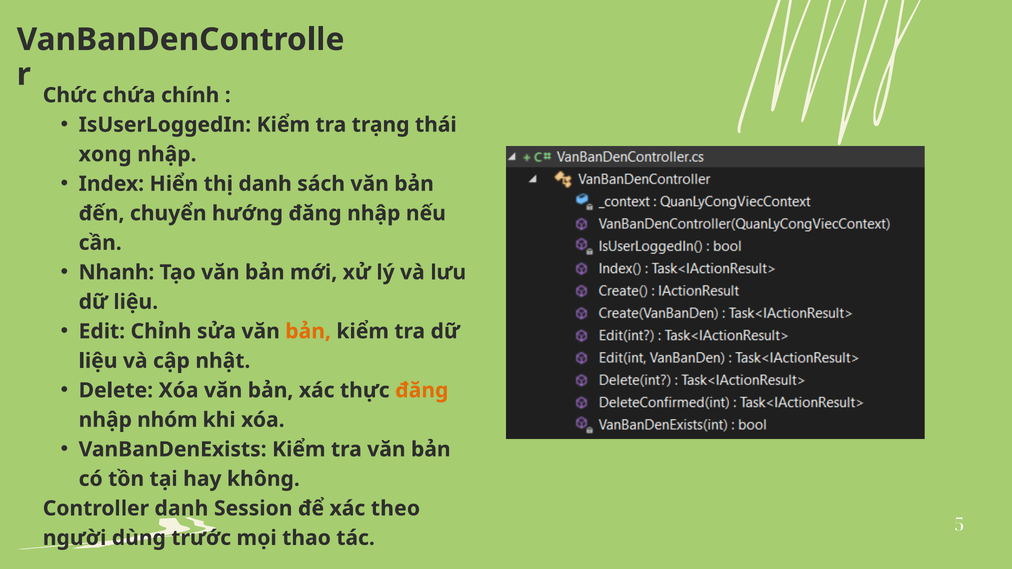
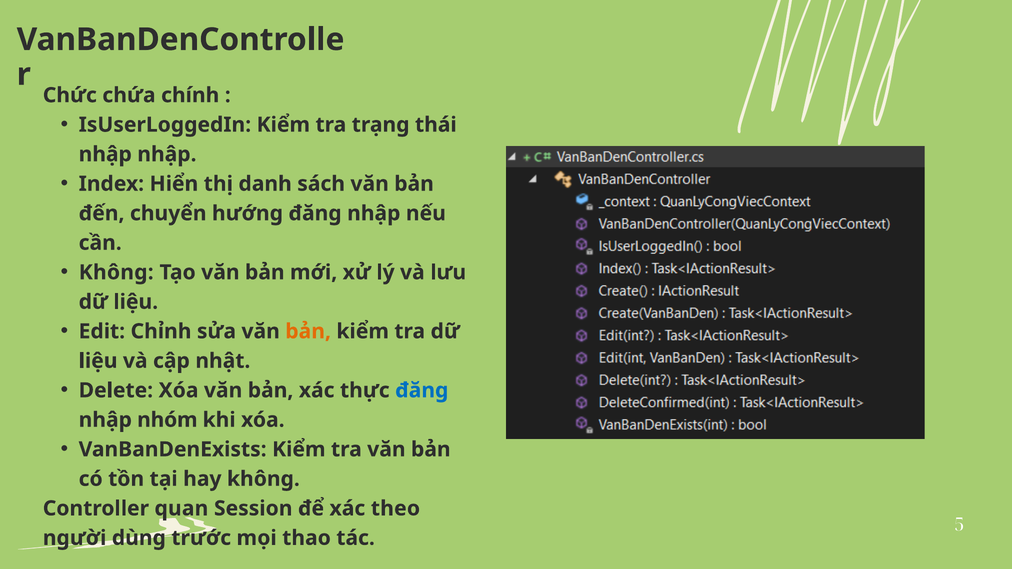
xong at (105, 154): xong -> nhập
Nhanh at (116, 272): Nhanh -> Không
đăng at (422, 391) colour: orange -> blue
Controller danh: danh -> quan
